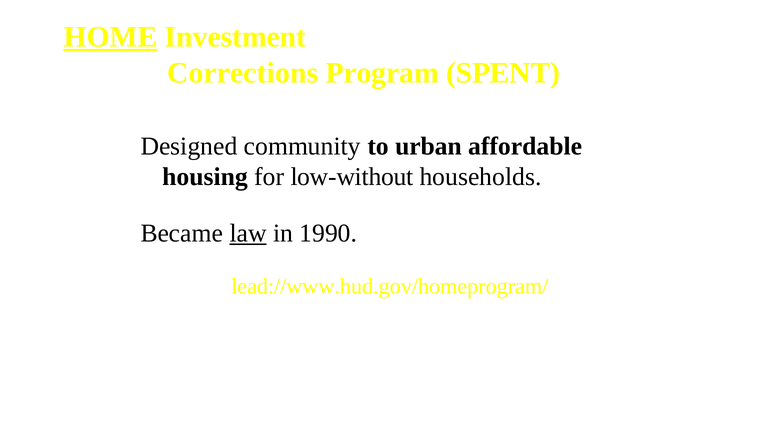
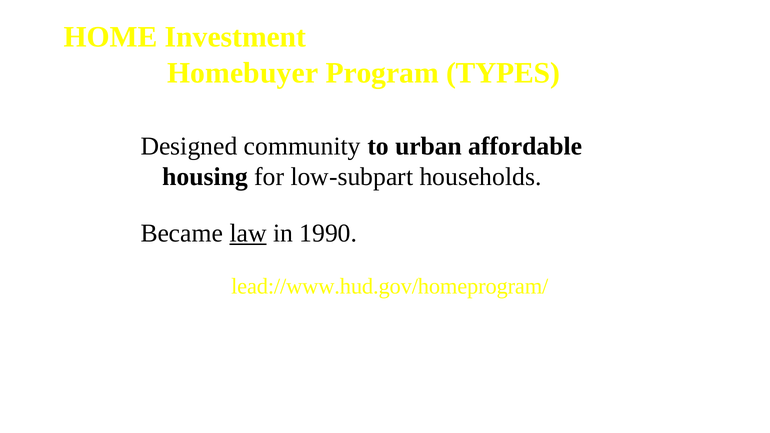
HOME underline: present -> none
Corrections: Corrections -> Homebuyer
SPENT: SPENT -> TYPES
low-without: low-without -> low-subpart
